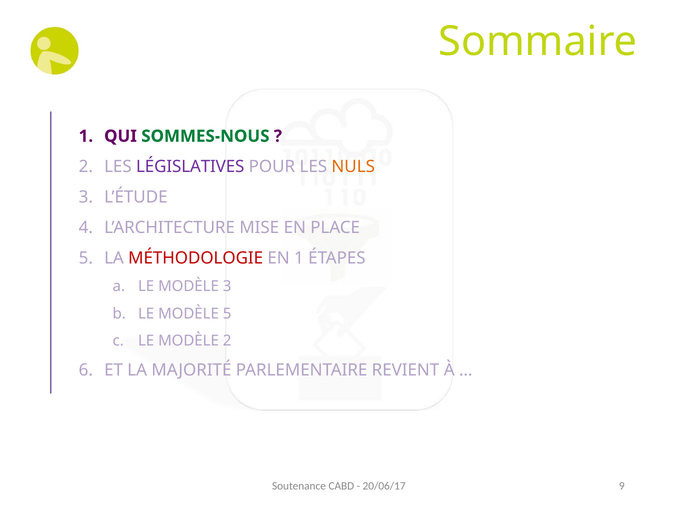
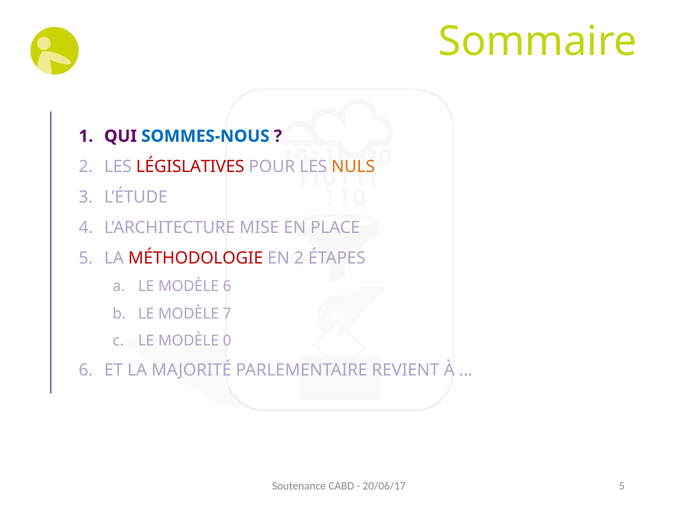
SOMMES-NOUS colour: green -> blue
LÉGISLATIVES colour: purple -> red
EN 1: 1 -> 2
MODÈLE 3: 3 -> 6
MODÈLE 5: 5 -> 7
MODÈLE 2: 2 -> 0
20/06/17 9: 9 -> 5
